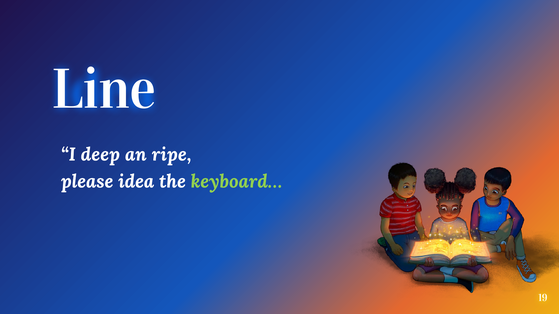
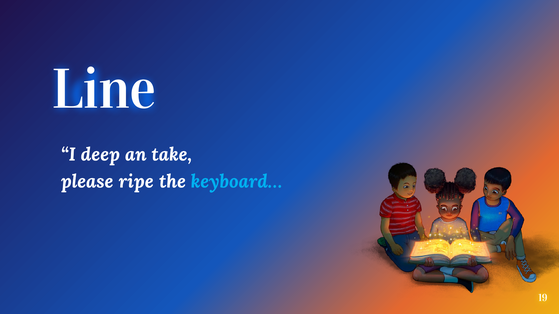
ripe: ripe -> take
idea: idea -> ripe
keyboard… colour: light green -> light blue
